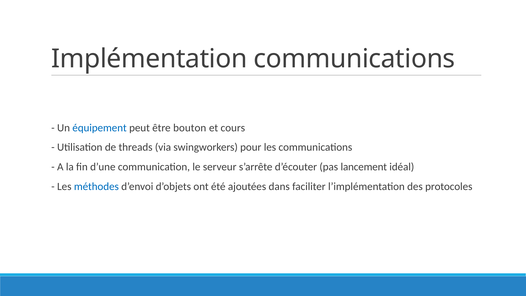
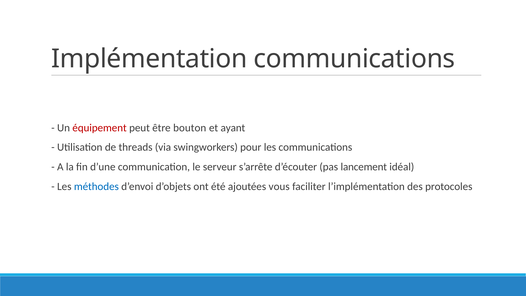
équipement colour: blue -> red
cours: cours -> ayant
dans: dans -> vous
